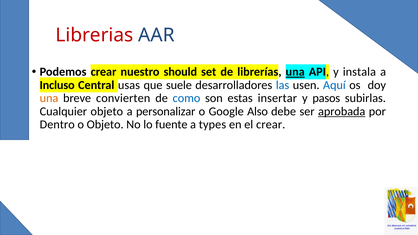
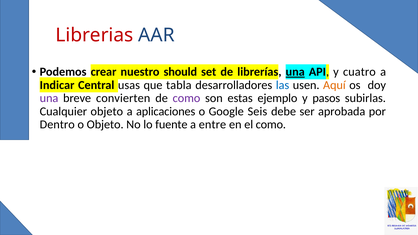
instala: instala -> cuatro
Incluso: Incluso -> Indicar
suele: suele -> tabla
Aquí colour: blue -> orange
una at (49, 98) colour: orange -> purple
como at (186, 98) colour: blue -> purple
insertar: insertar -> ejemplo
personalizar: personalizar -> aplicaciones
Also: Also -> Seis
aprobada underline: present -> none
types: types -> entre
el crear: crear -> como
